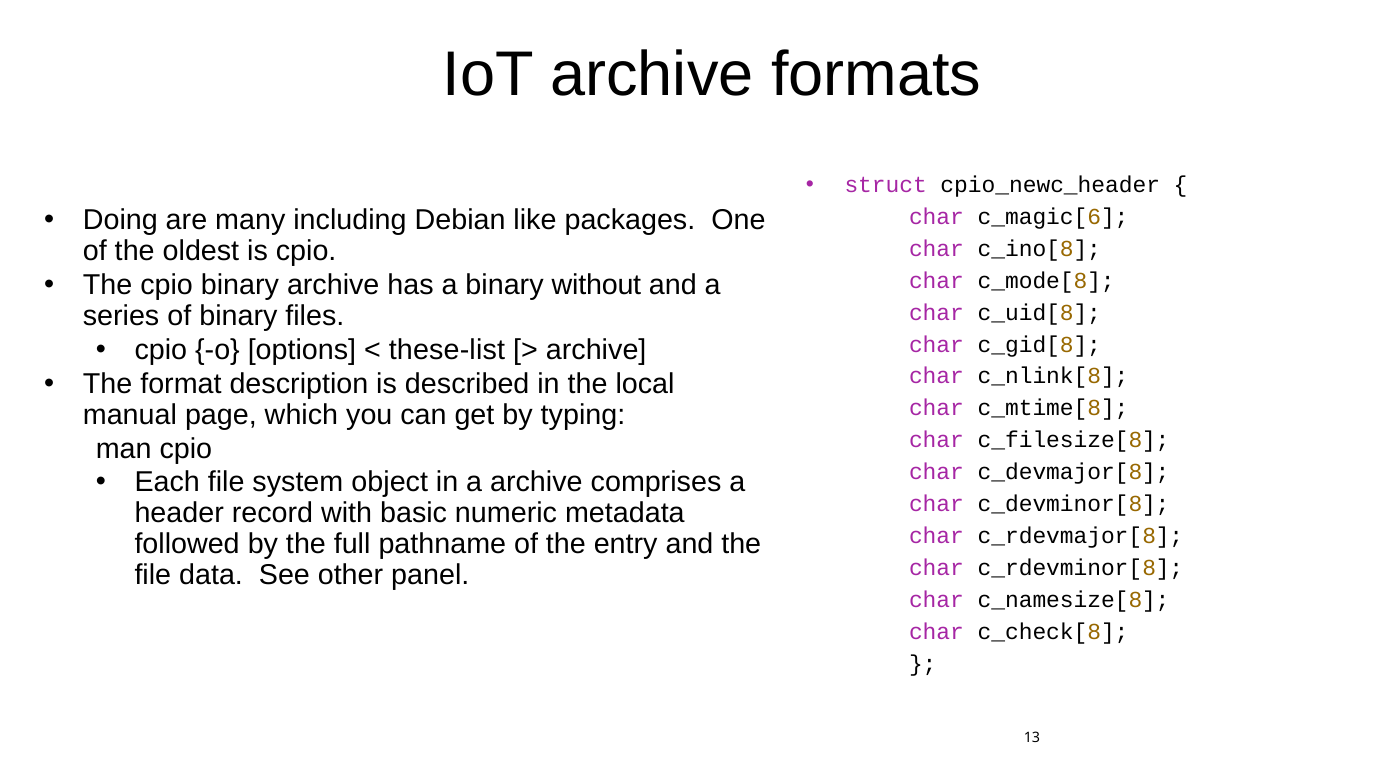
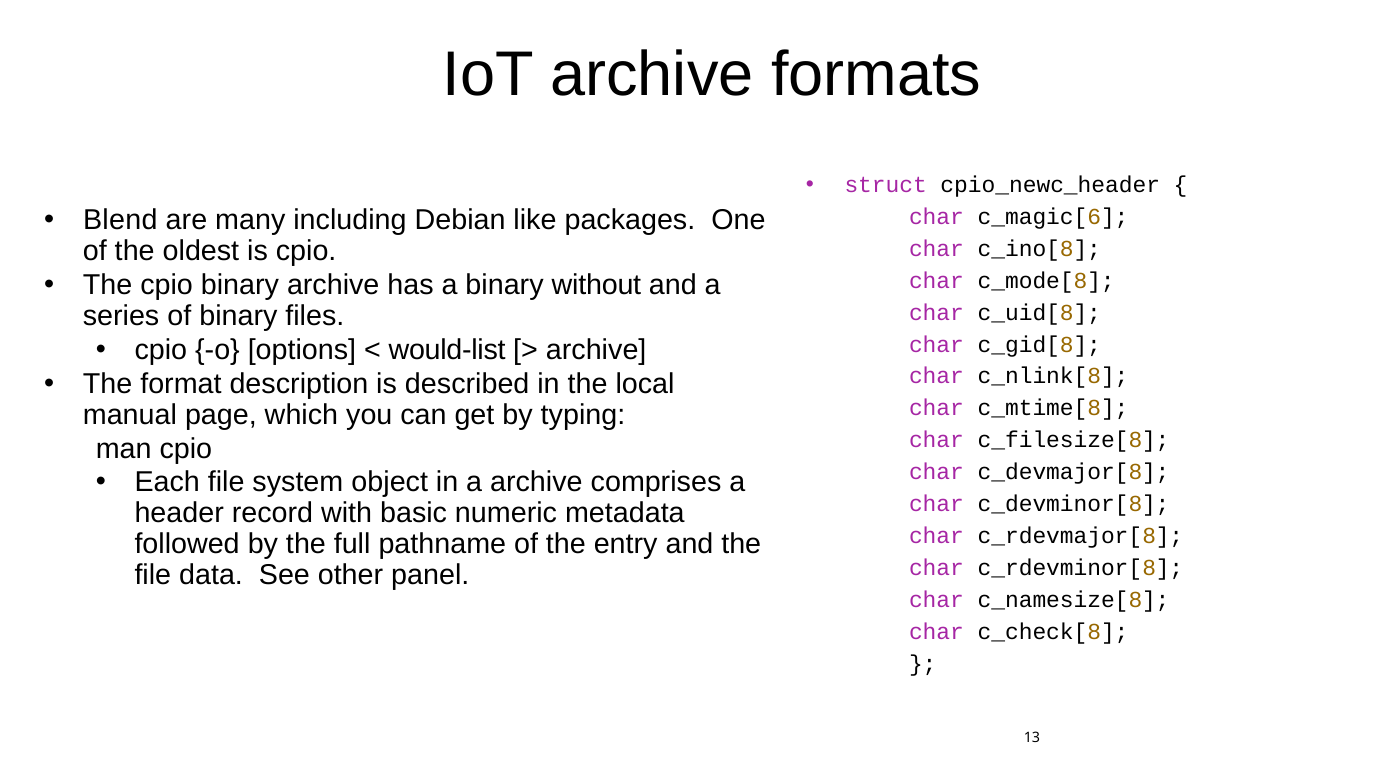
Doing: Doing -> Blend
these-list: these-list -> would-list
